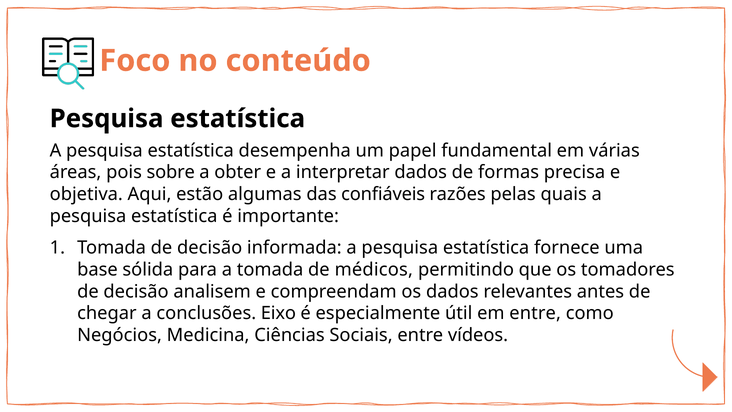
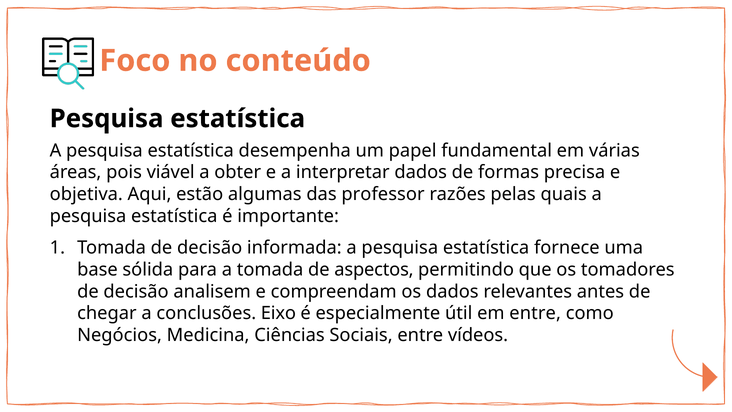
sobre: sobre -> viável
confiáveis: confiáveis -> professor
médicos: médicos -> aspectos
